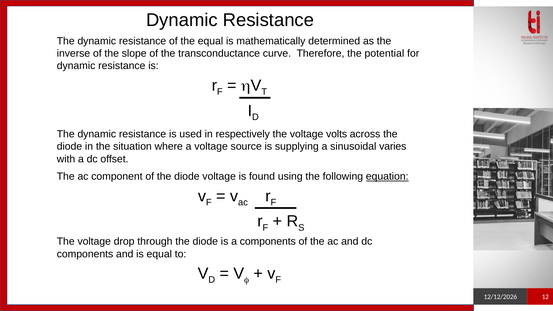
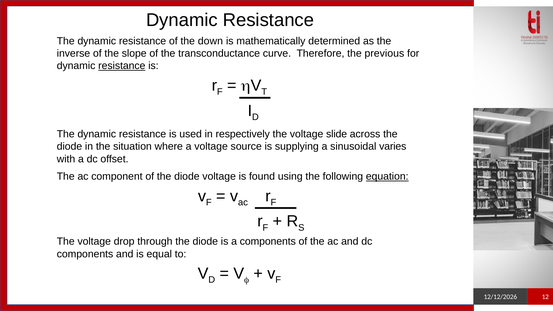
the equal: equal -> down
potential: potential -> previous
resistance at (122, 66) underline: none -> present
volts: volts -> slide
